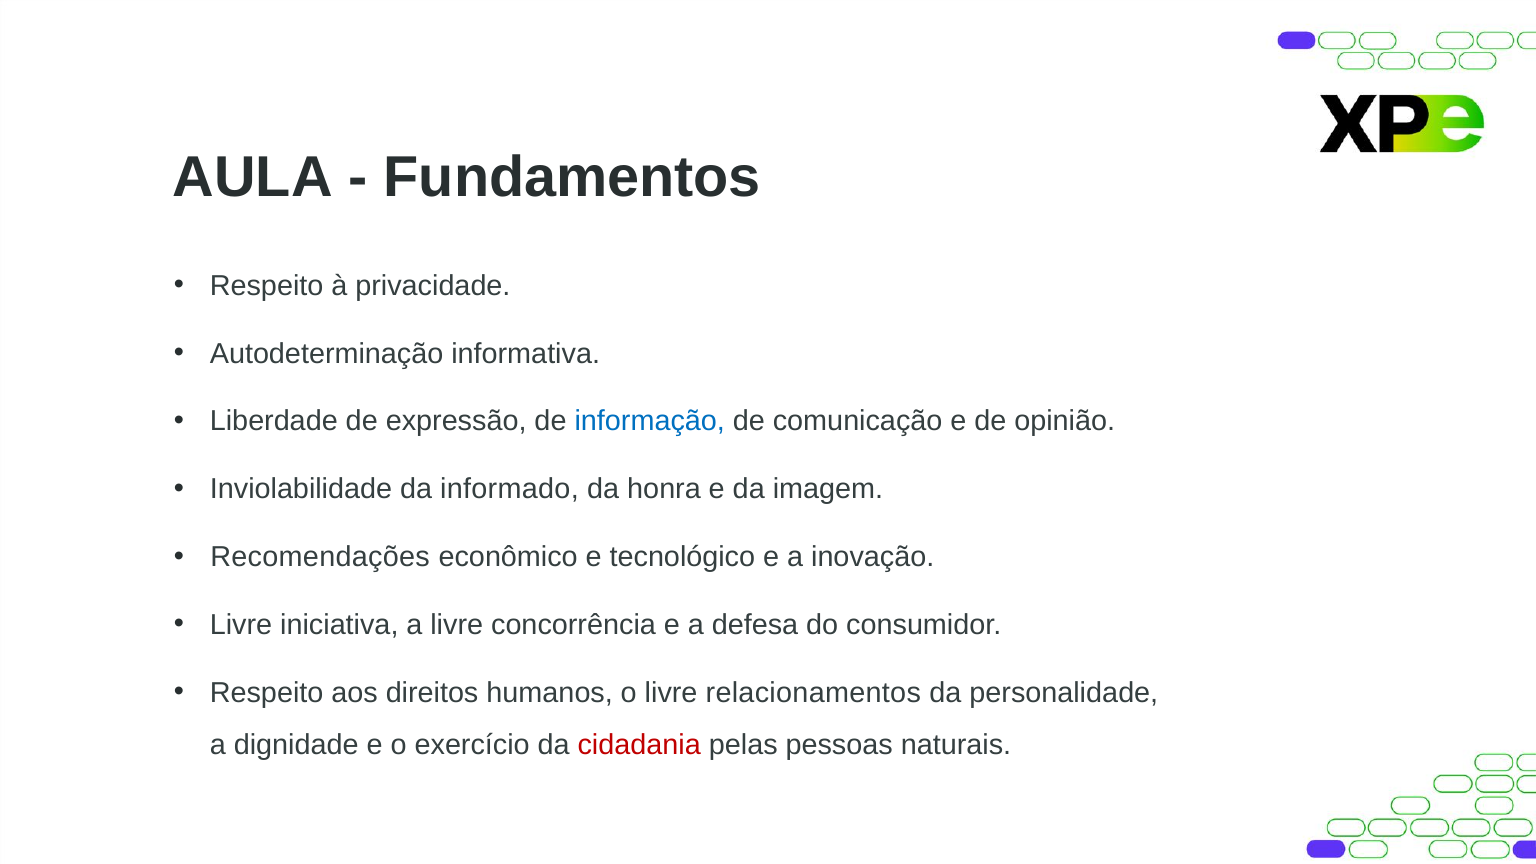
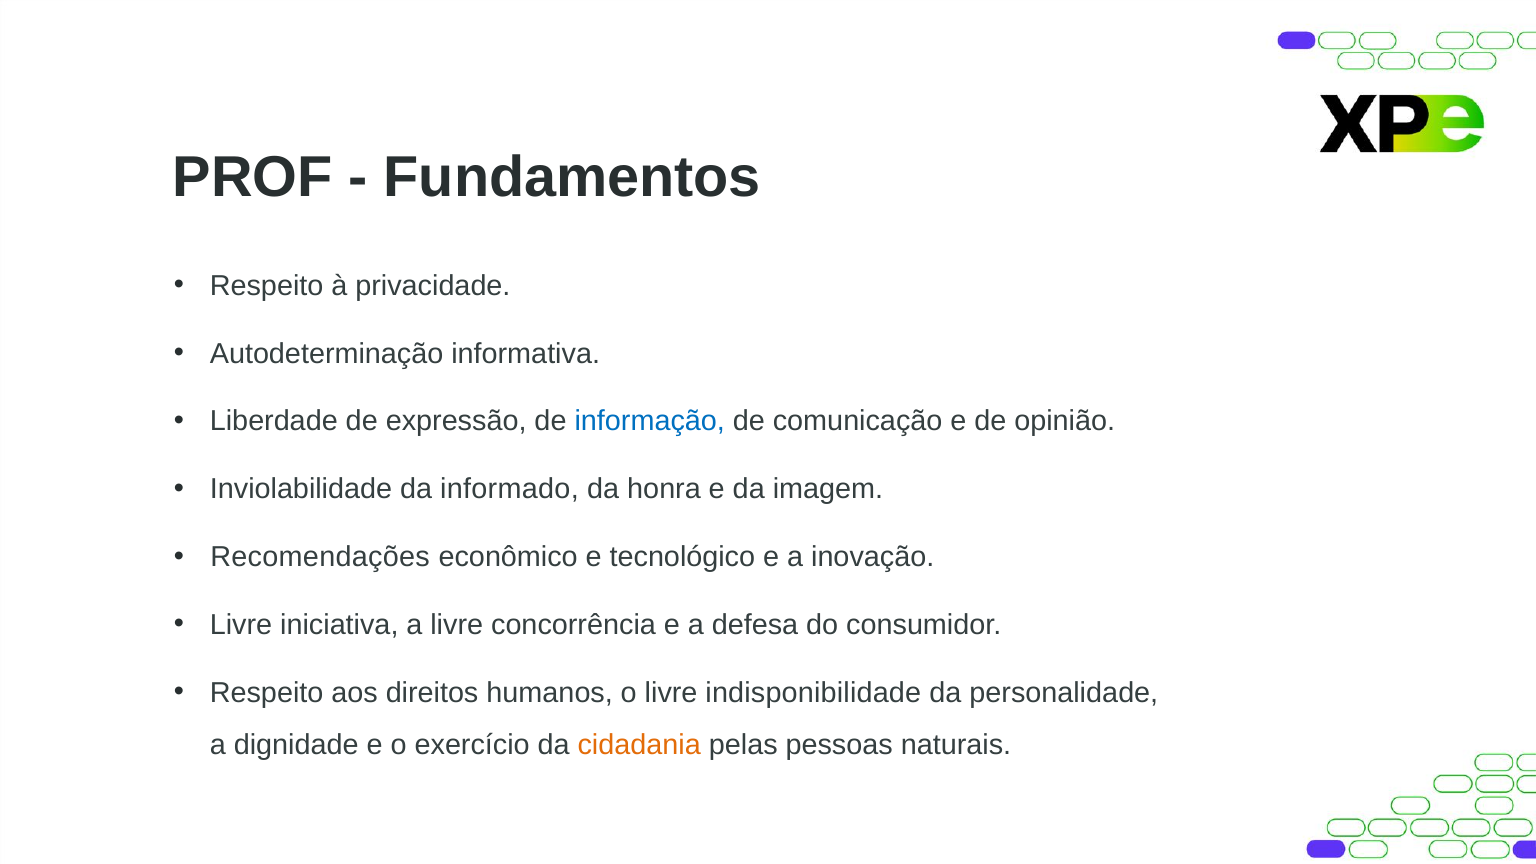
AULA: AULA -> PROF
relacionamentos: relacionamentos -> indisponibilidade
cidadania colour: red -> orange
